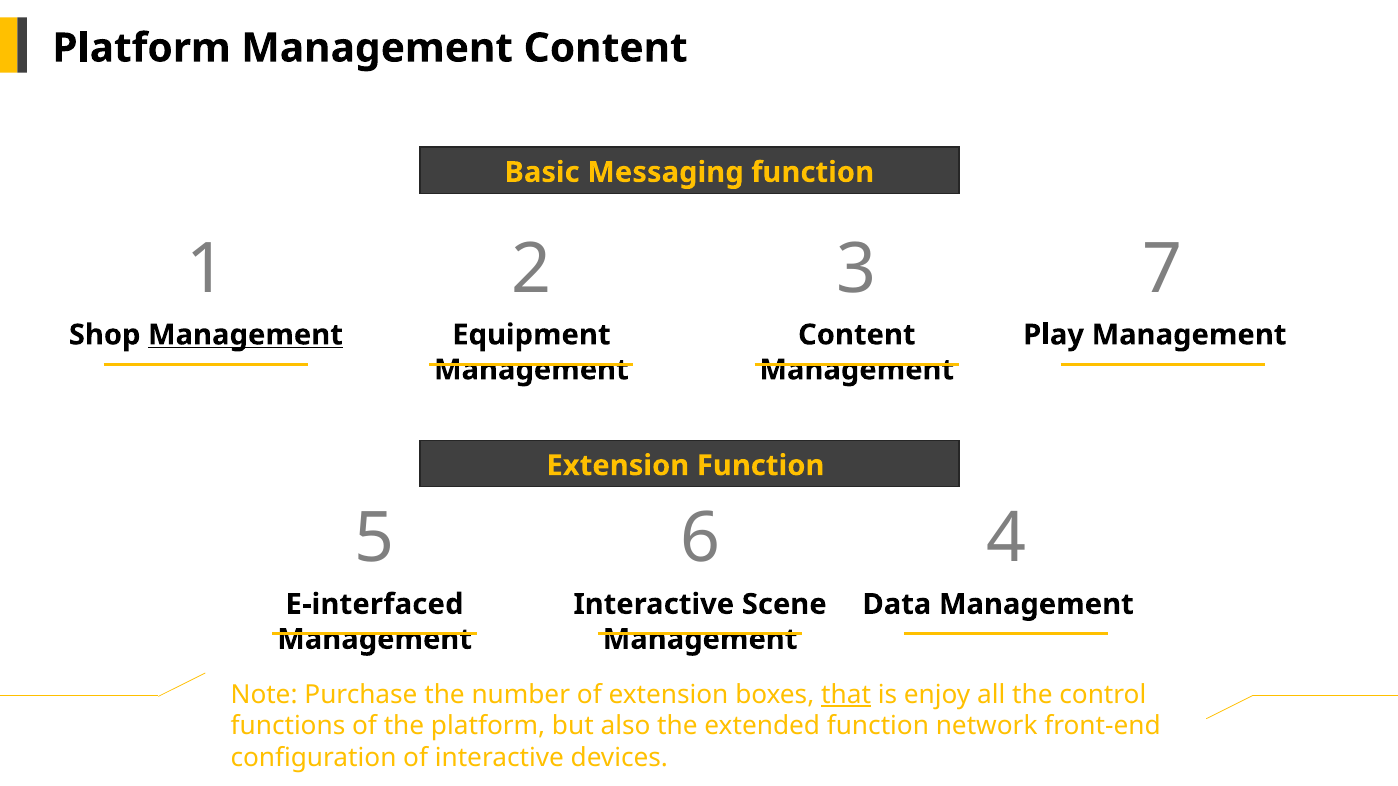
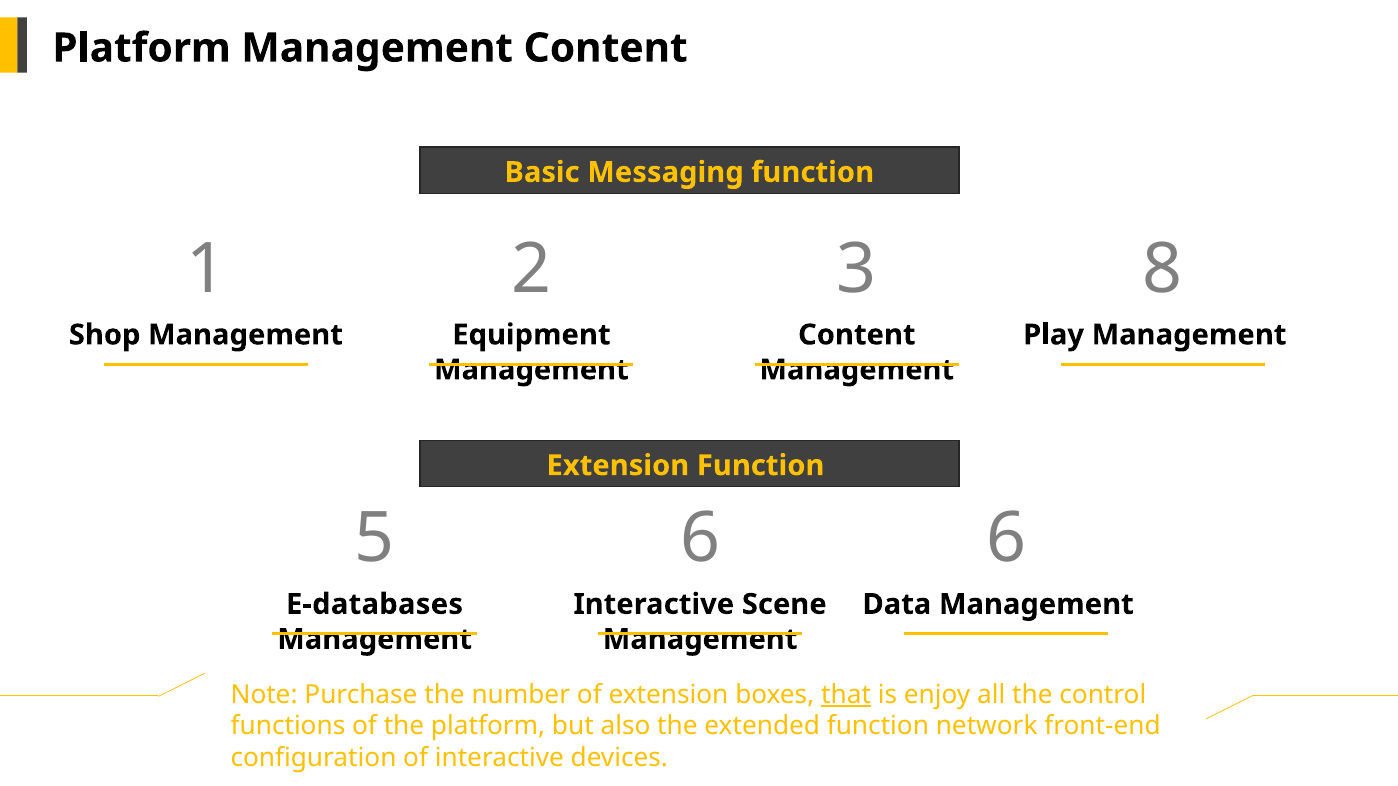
7: 7 -> 8
Management at (245, 335) underline: present -> none
6 4: 4 -> 6
E-interfaced: E-interfaced -> E-databases
